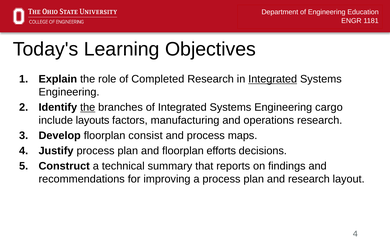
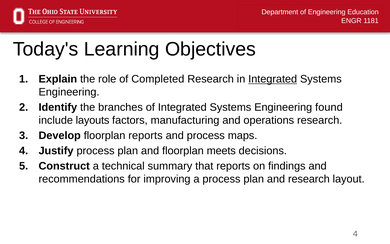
the at (88, 107) underline: present -> none
cargo: cargo -> found
floorplan consist: consist -> reports
efforts: efforts -> meets
